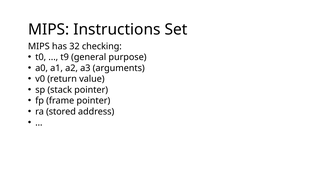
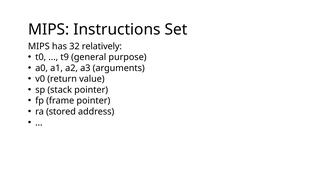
checking: checking -> relatively
